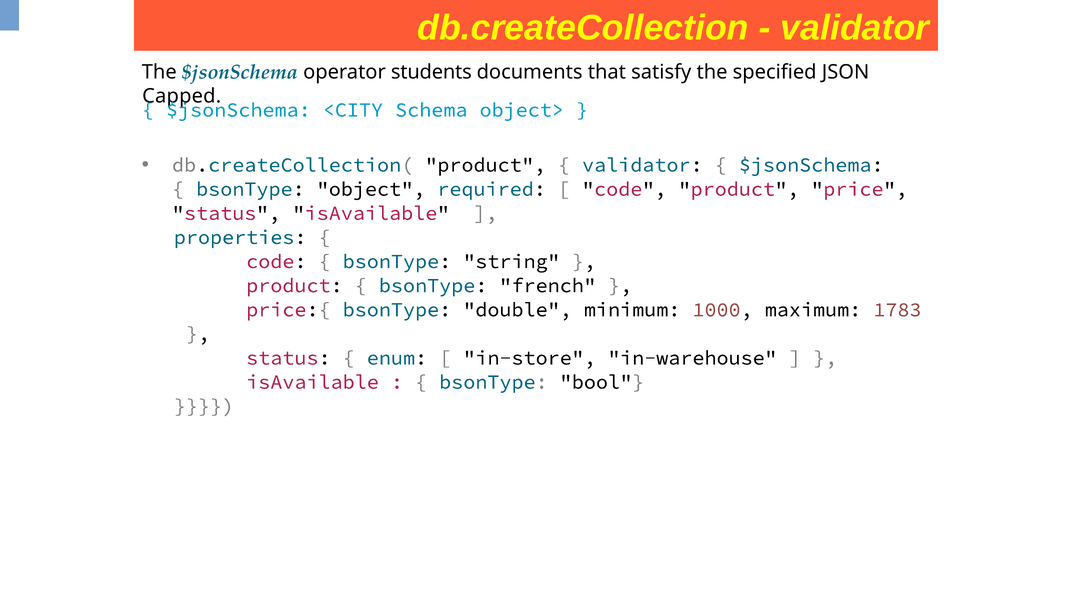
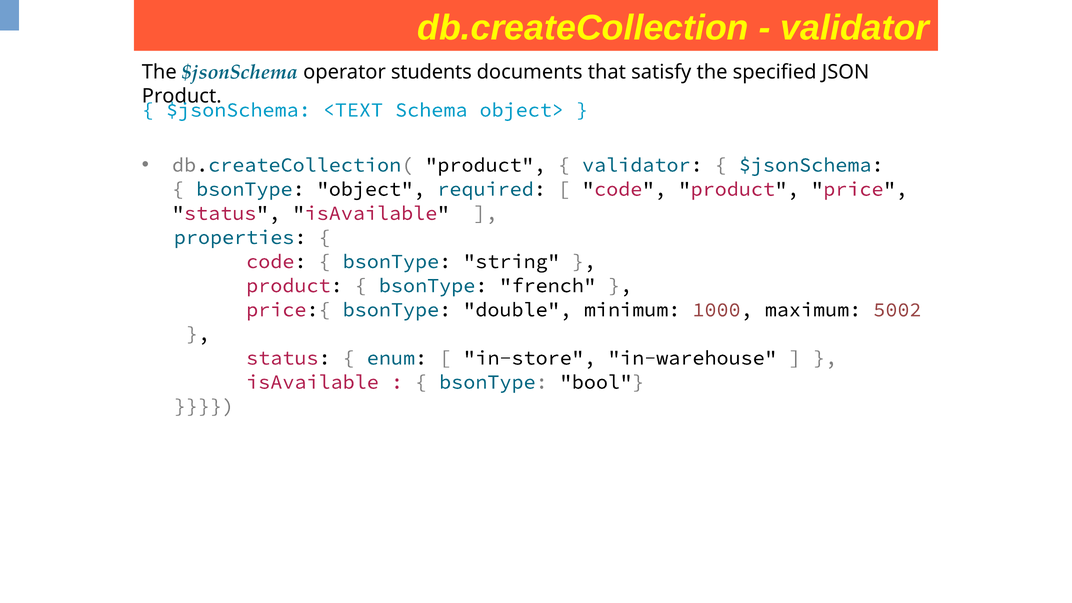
Capped at (182, 96): Capped -> Product
<CITY: <CITY -> <TEXT
1783: 1783 -> 5002
